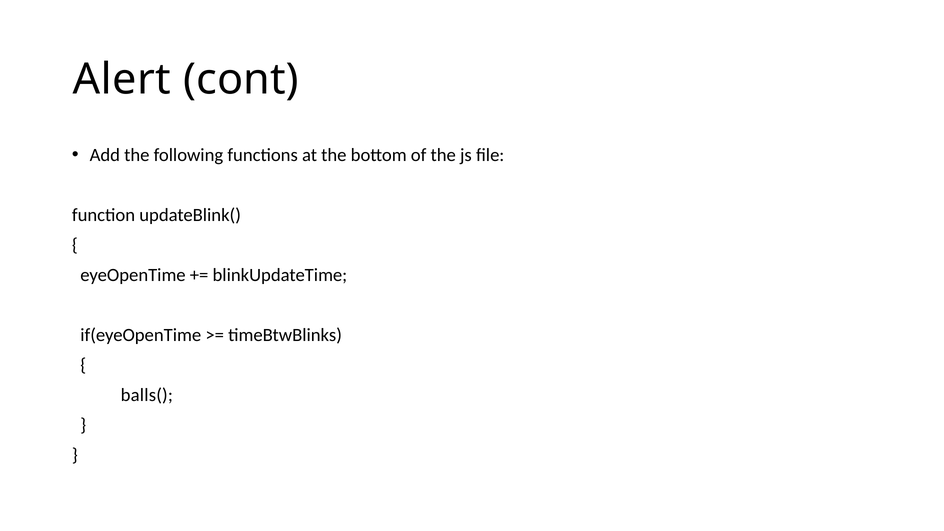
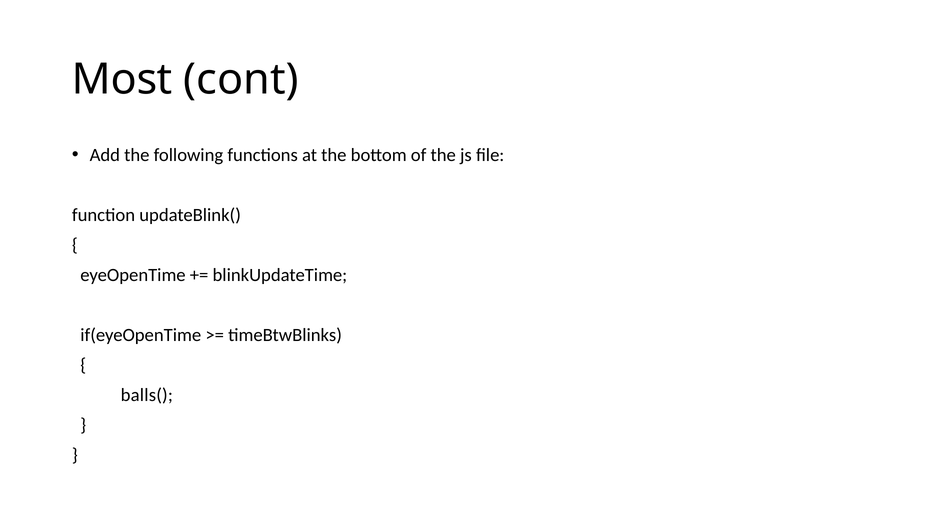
Alert: Alert -> Most
